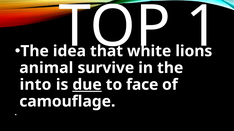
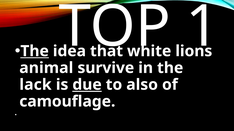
The at (35, 51) underline: none -> present
into: into -> lack
face: face -> also
